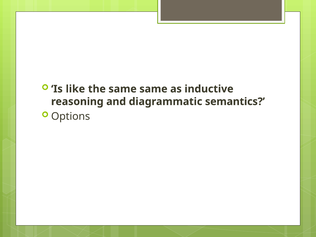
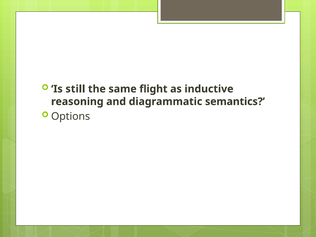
like: like -> still
same same: same -> flight
